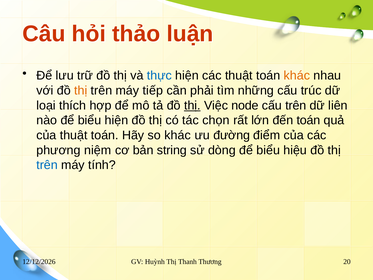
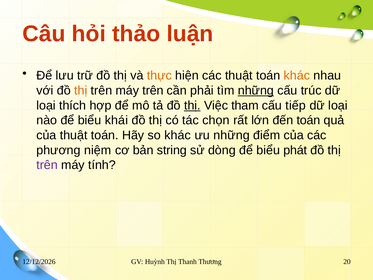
thực colour: blue -> orange
máy tiếp: tiếp -> trên
những at (256, 90) underline: none -> present
node: node -> tham
cấu trên: trên -> tiếp
liên at (338, 105): liên -> loại
biểu hiện: hiện -> khái
ưu đường: đường -> những
hiệu: hiệu -> phát
trên at (47, 165) colour: blue -> purple
